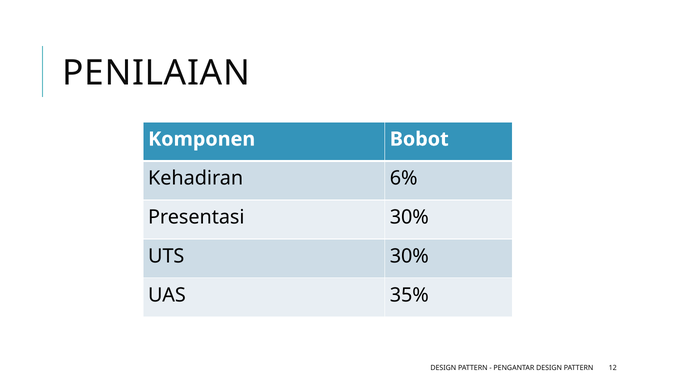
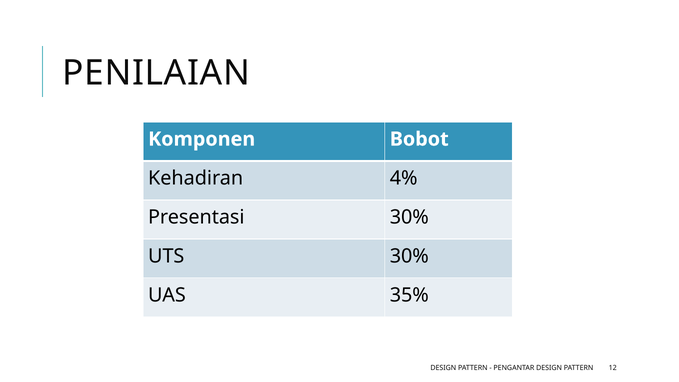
6%: 6% -> 4%
